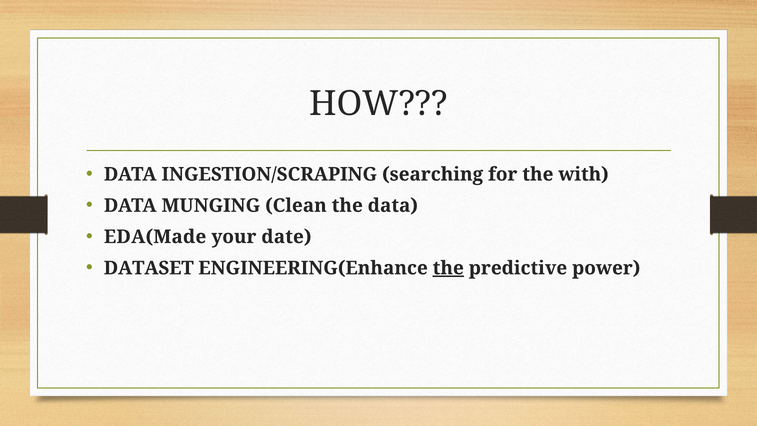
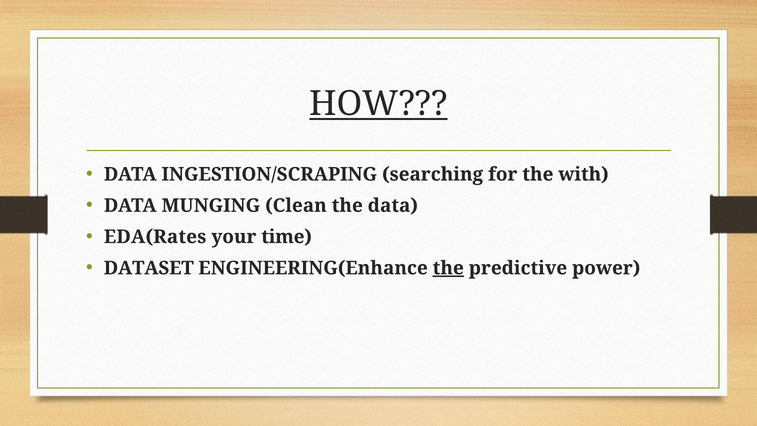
HOW underline: none -> present
EDA(Made: EDA(Made -> EDA(Rates
date: date -> time
